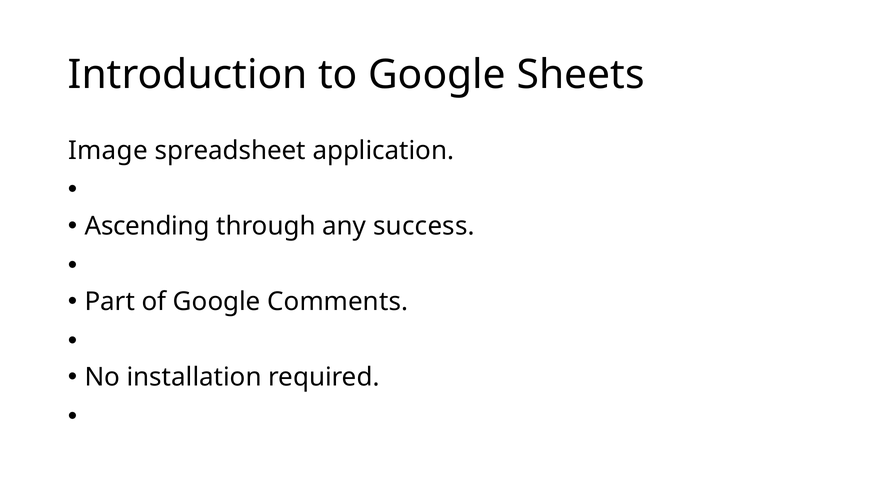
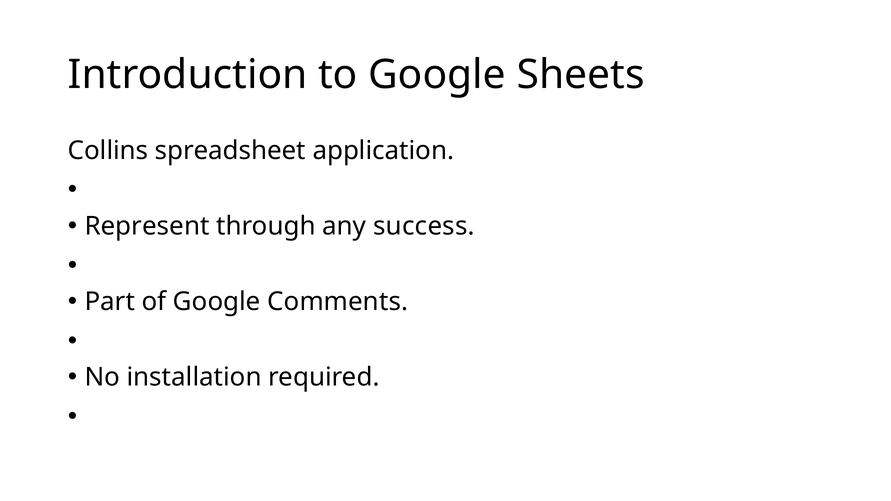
Image: Image -> Collins
Ascending: Ascending -> Represent
